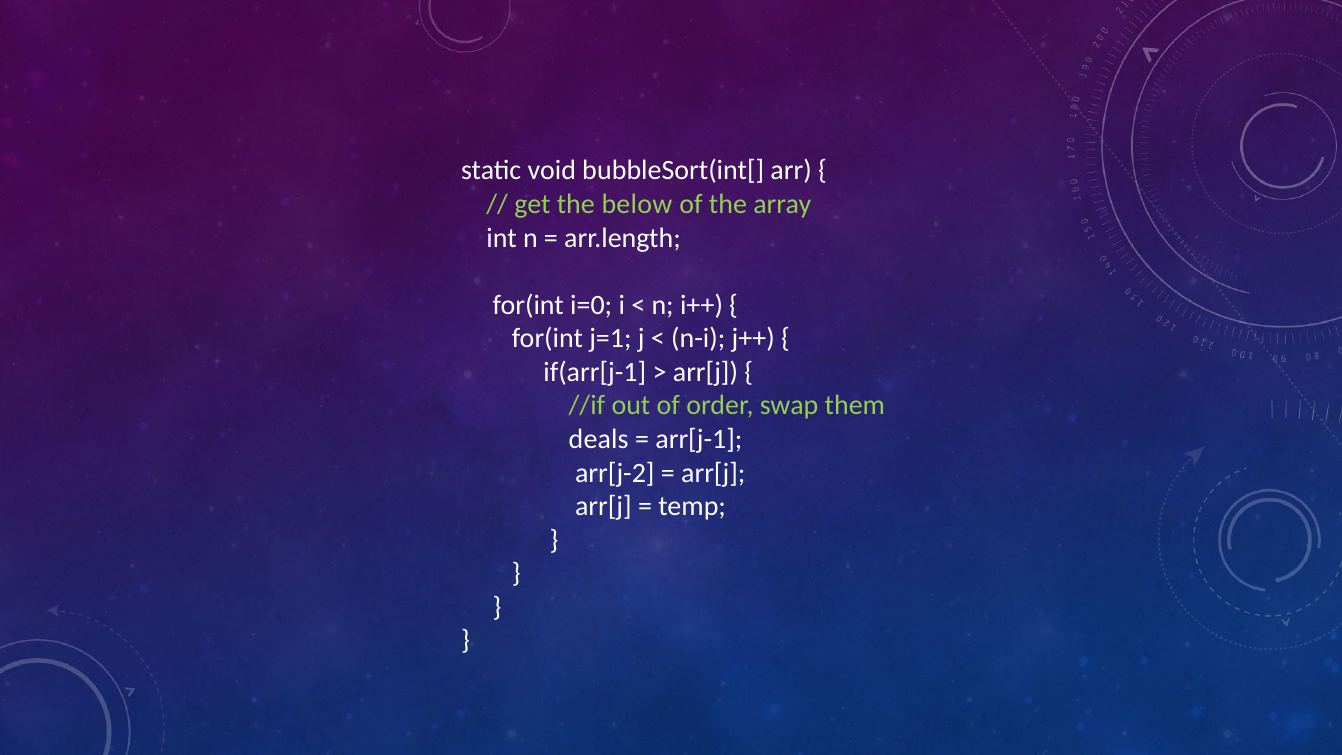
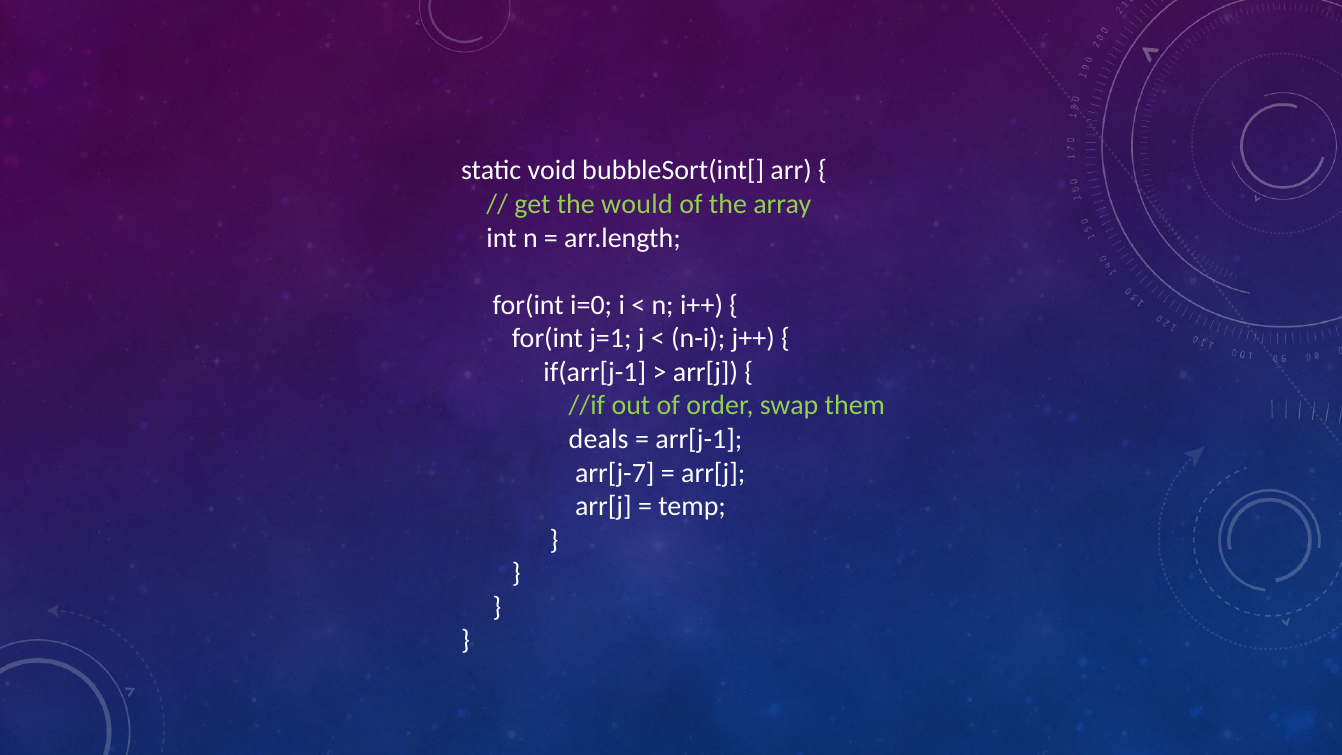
below: below -> would
arr[j-2: arr[j-2 -> arr[j-7
